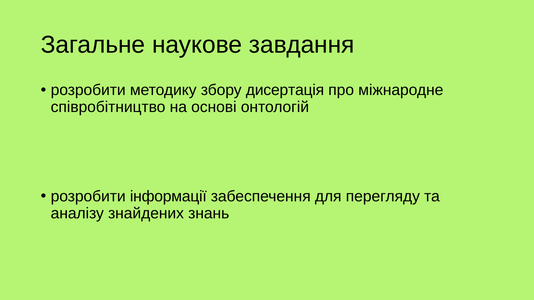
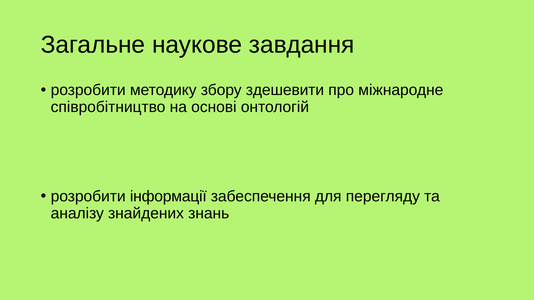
дисертація: дисертація -> здешевити
